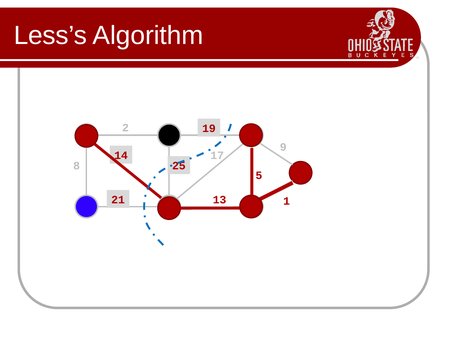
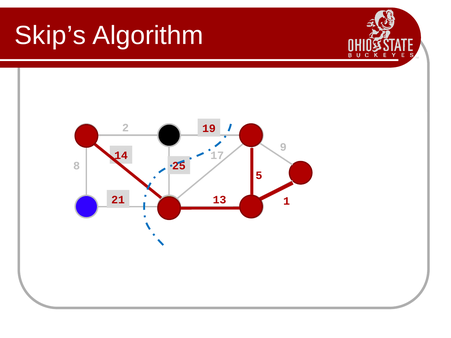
Less’s: Less’s -> Skip’s
